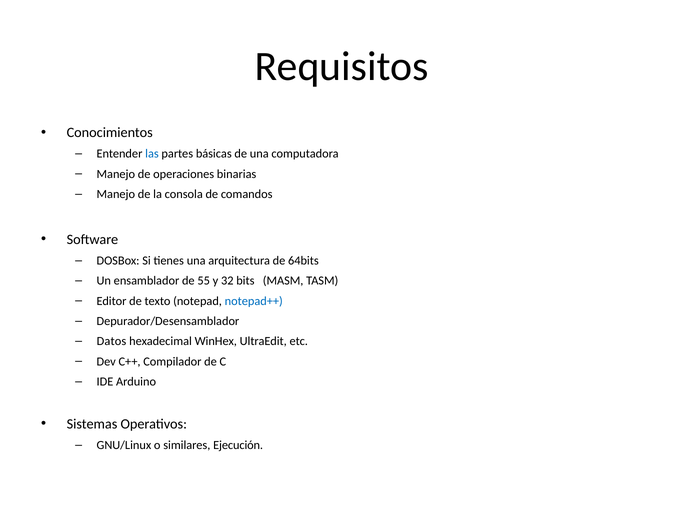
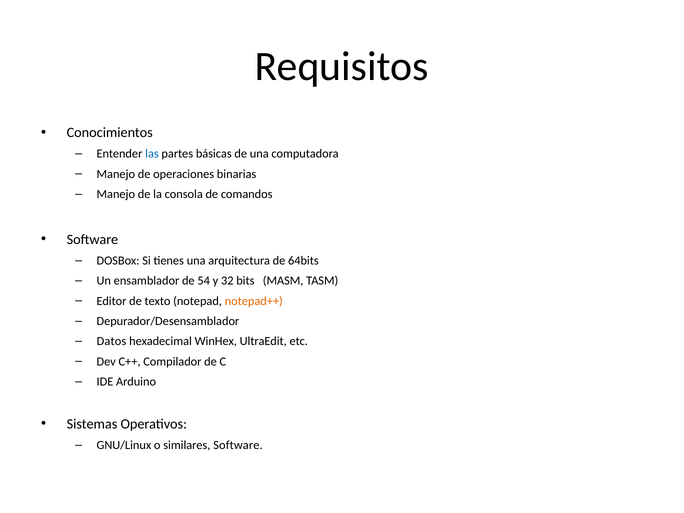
55: 55 -> 54
notepad++ colour: blue -> orange
similares Ejecución: Ejecución -> Software
